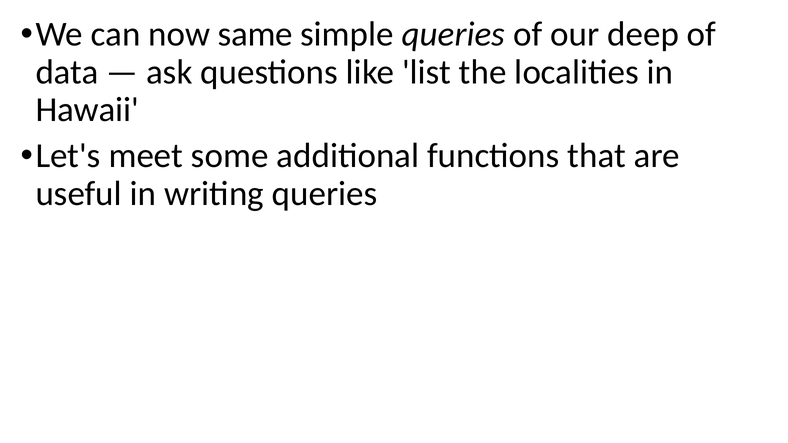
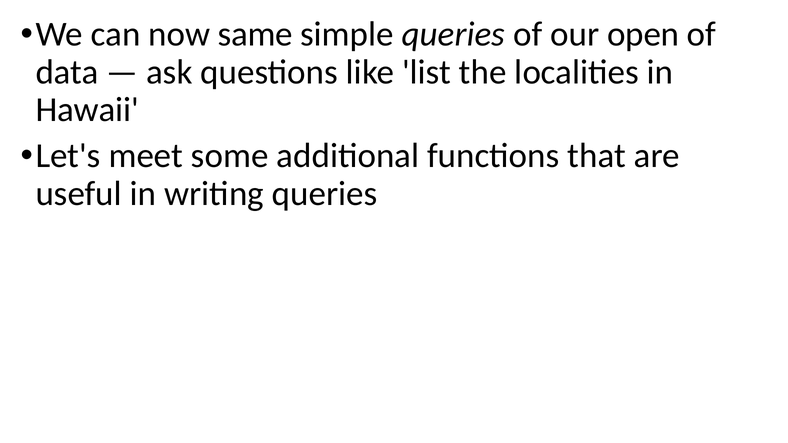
deep: deep -> open
